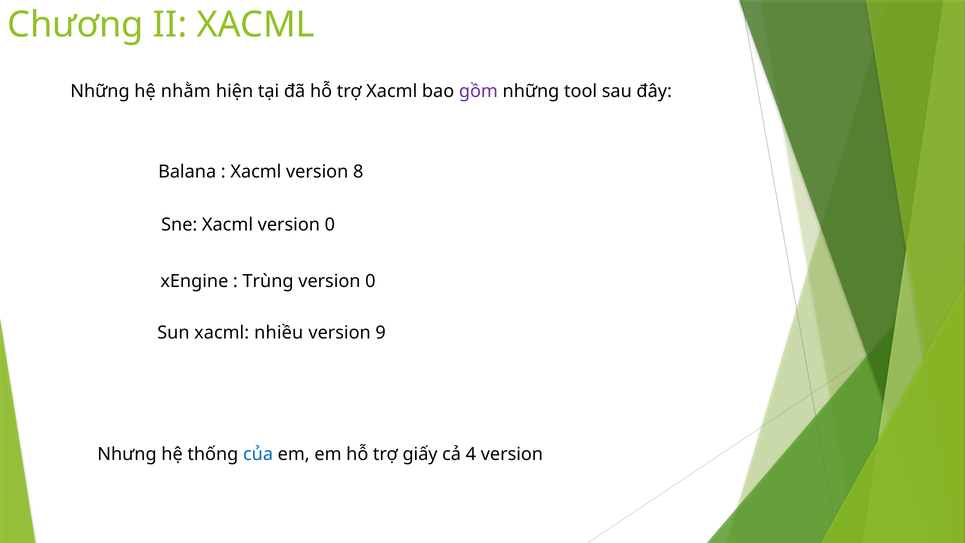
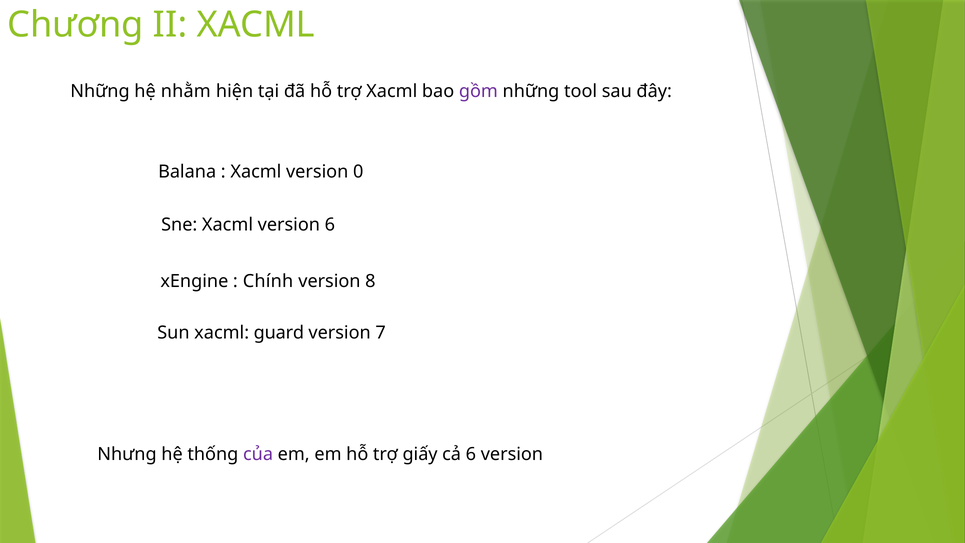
8: 8 -> 0
Xacml version 0: 0 -> 6
Trùng: Trùng -> Chính
0 at (370, 281): 0 -> 8
nhiều: nhiều -> guard
9: 9 -> 7
của colour: blue -> purple
cả 4: 4 -> 6
